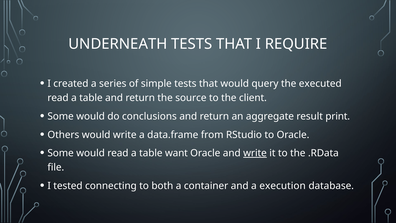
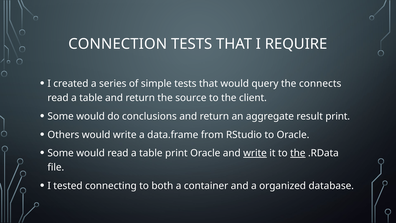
UNDERNEATH: UNDERNEATH -> CONNECTION
executed: executed -> connects
table want: want -> print
the at (298, 153) underline: none -> present
execution: execution -> organized
